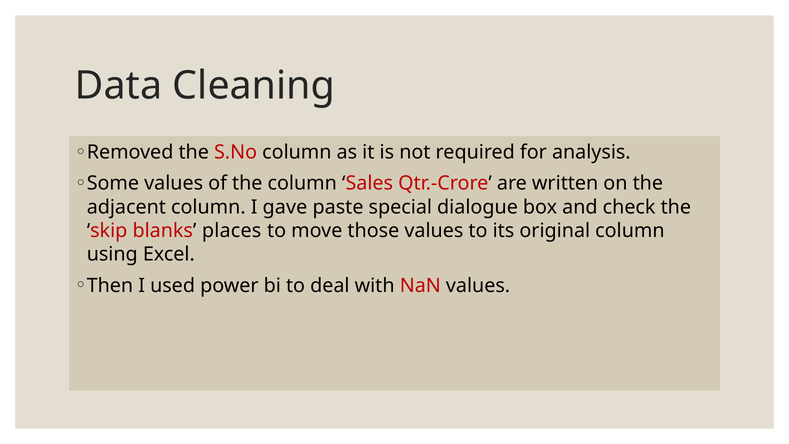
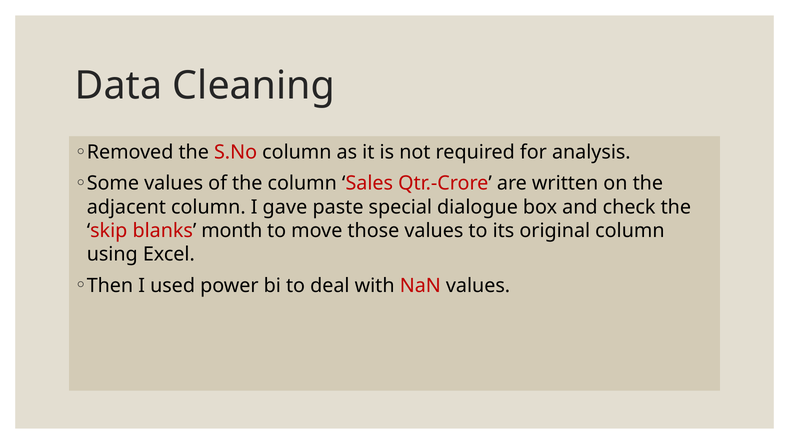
places: places -> month
